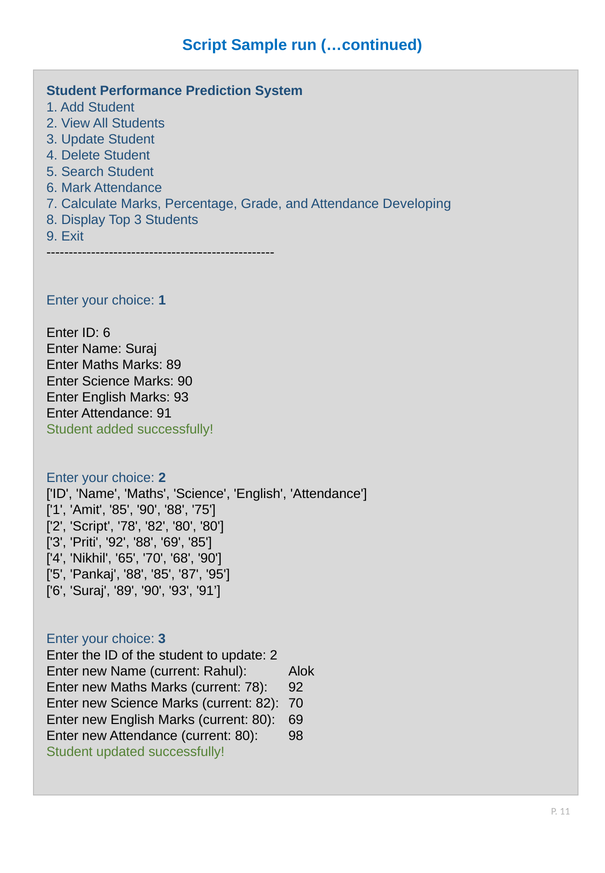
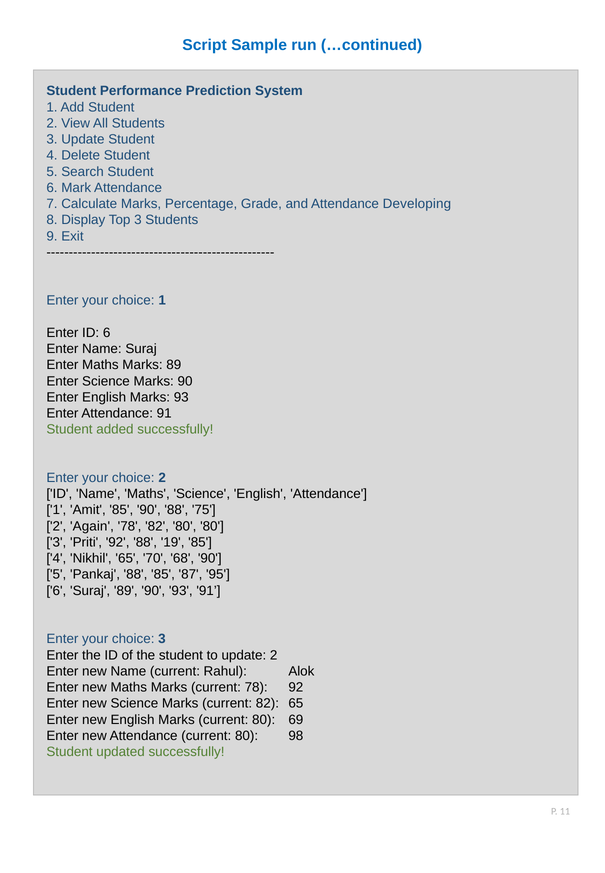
2 Script: Script -> Again
88 69: 69 -> 19
82 70: 70 -> 65
